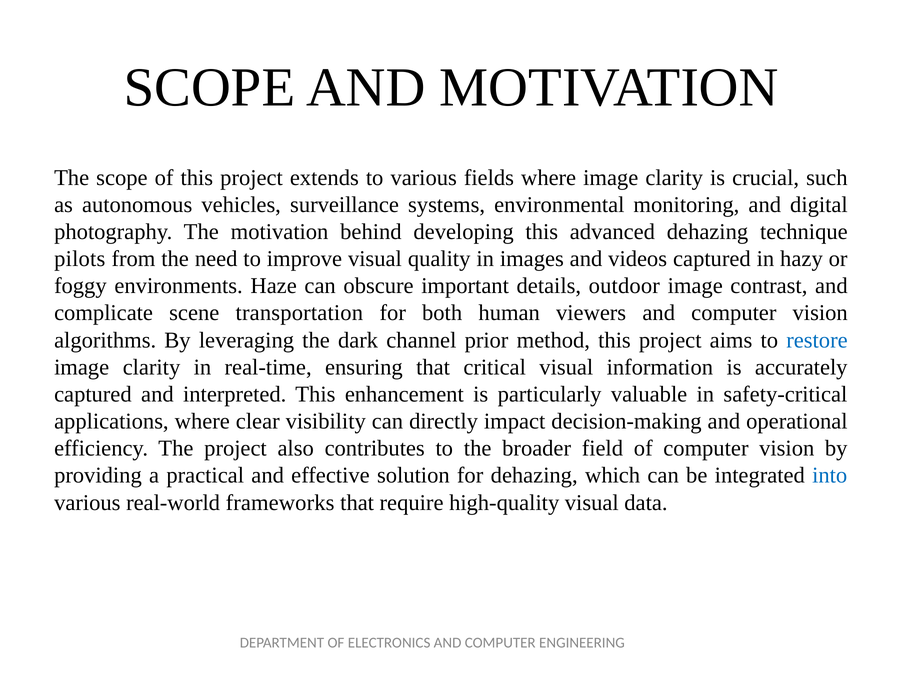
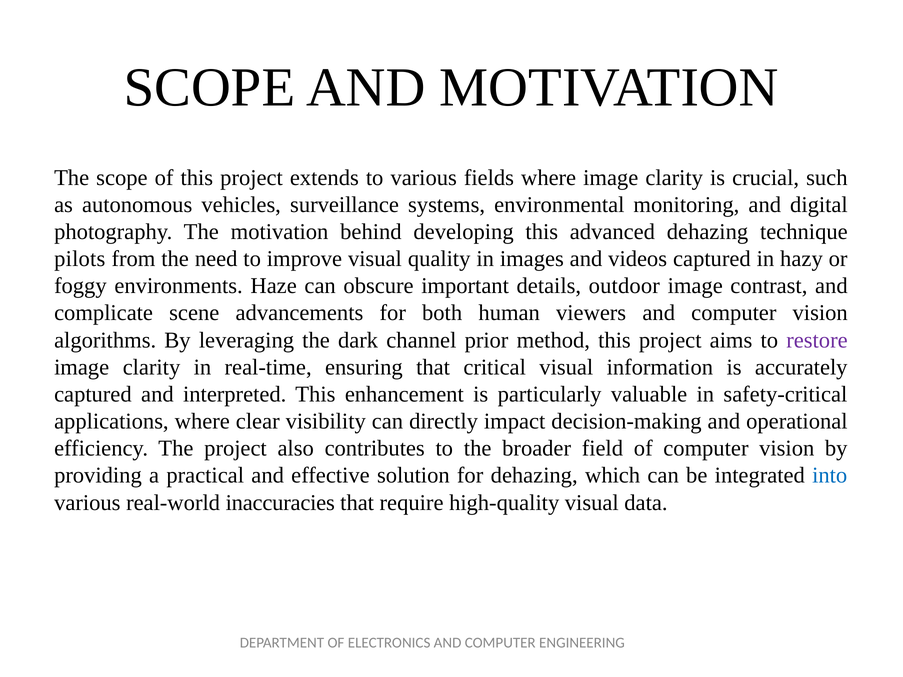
transportation: transportation -> advancements
restore colour: blue -> purple
frameworks: frameworks -> inaccuracies
